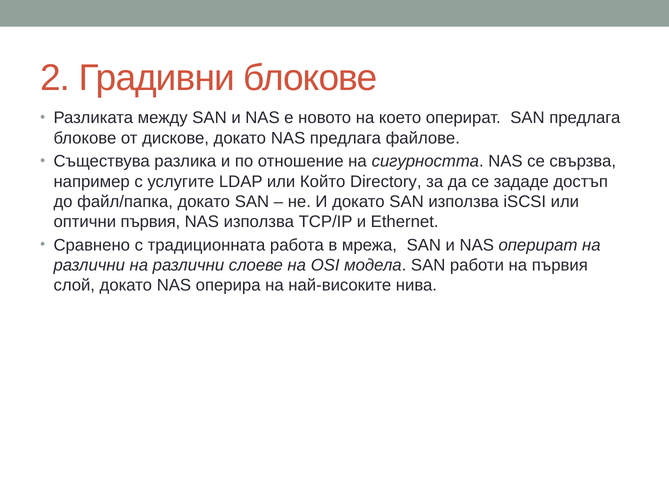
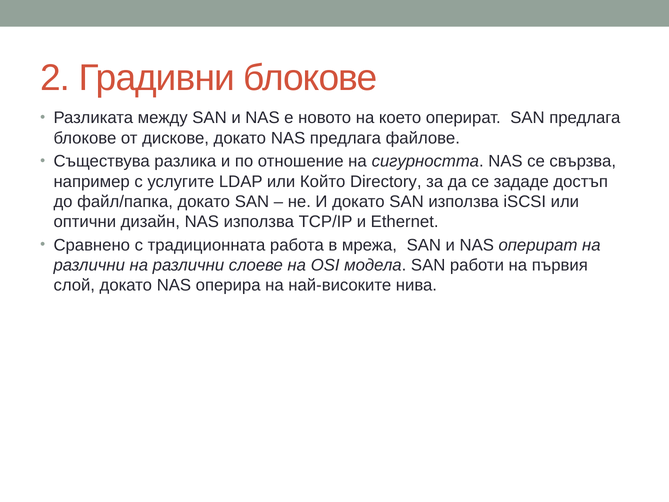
оптични първия: първия -> дизайн
